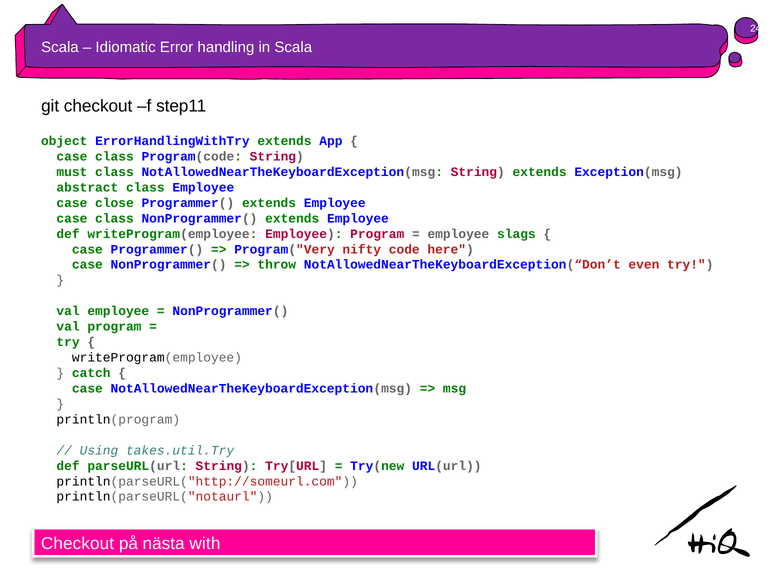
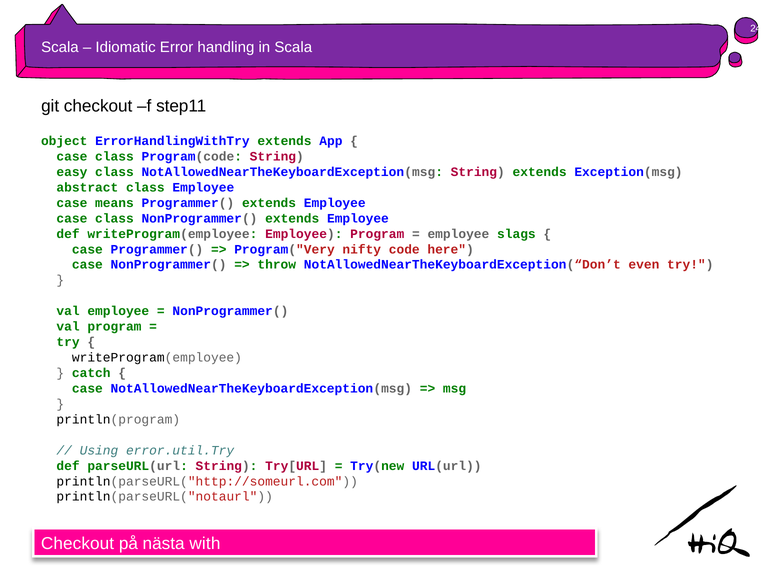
must: must -> easy
close: close -> means
takes.util.Try: takes.util.Try -> error.util.Try
